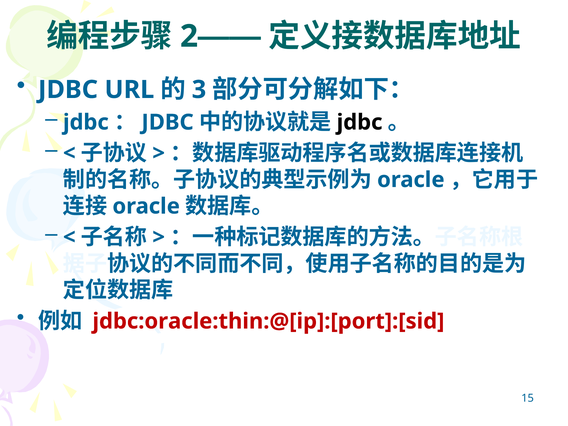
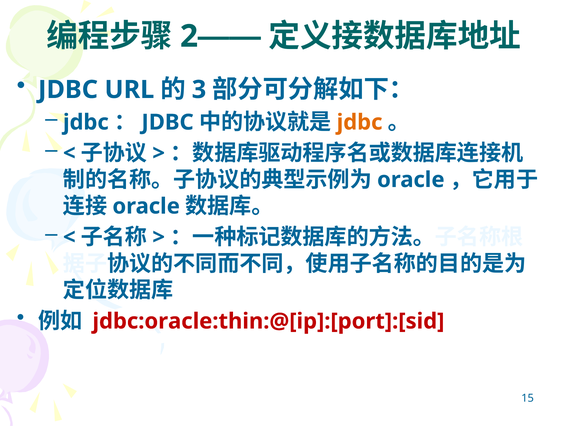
jdbc at (360, 122) colour: black -> orange
